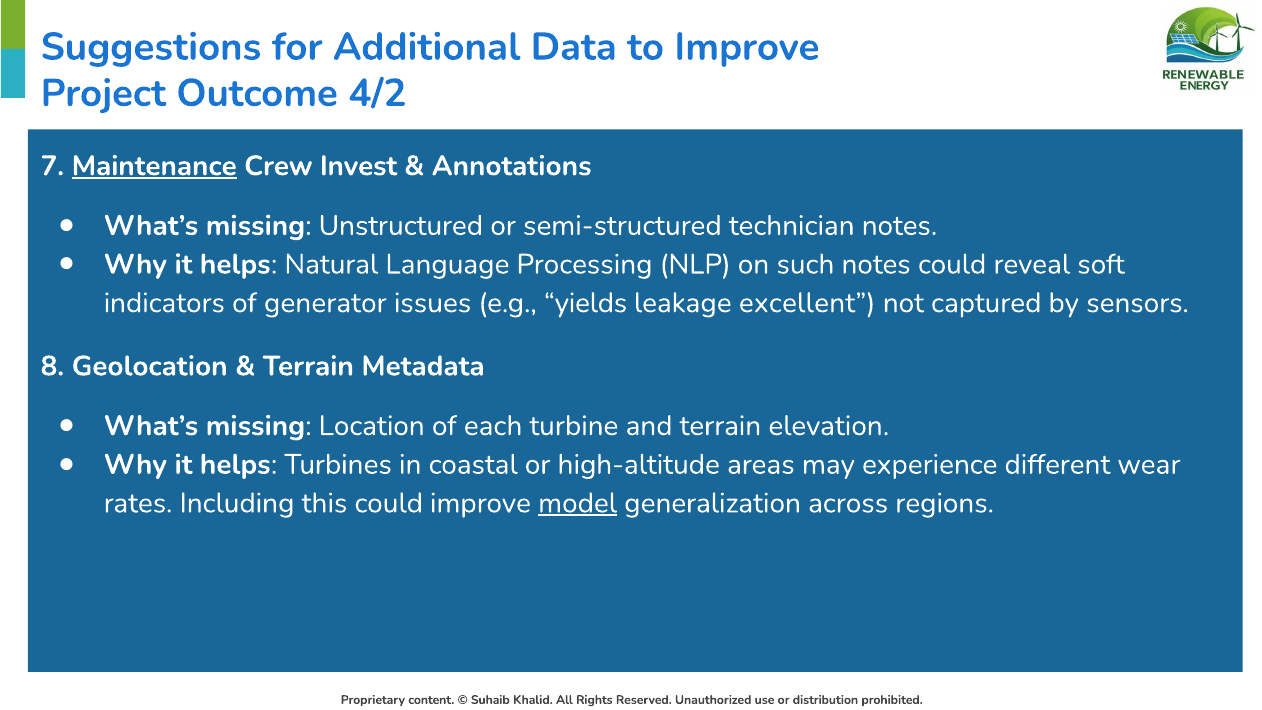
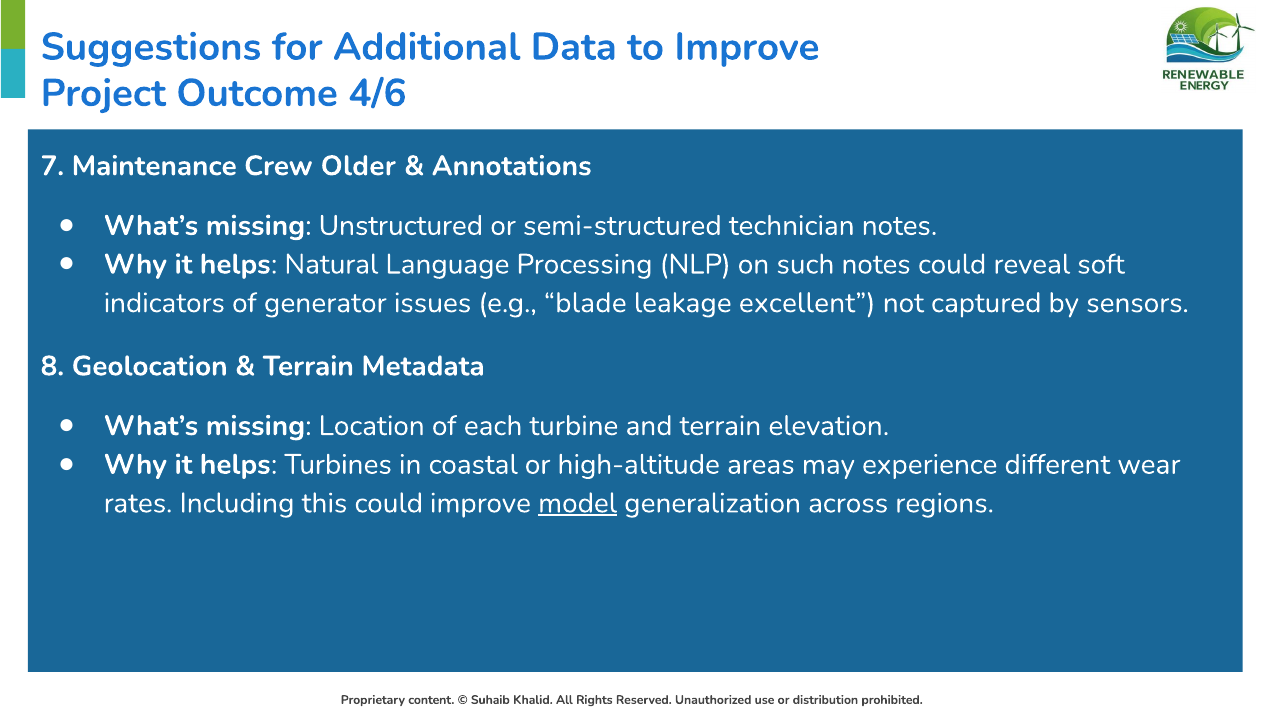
4/2: 4/2 -> 4/6
Maintenance underline: present -> none
Invest: Invest -> Older
yields: yields -> blade
